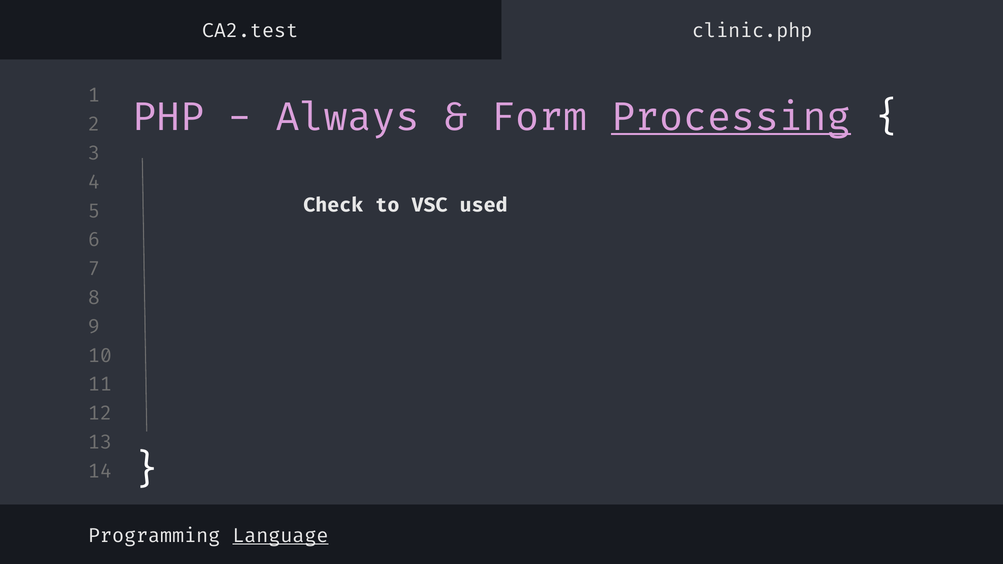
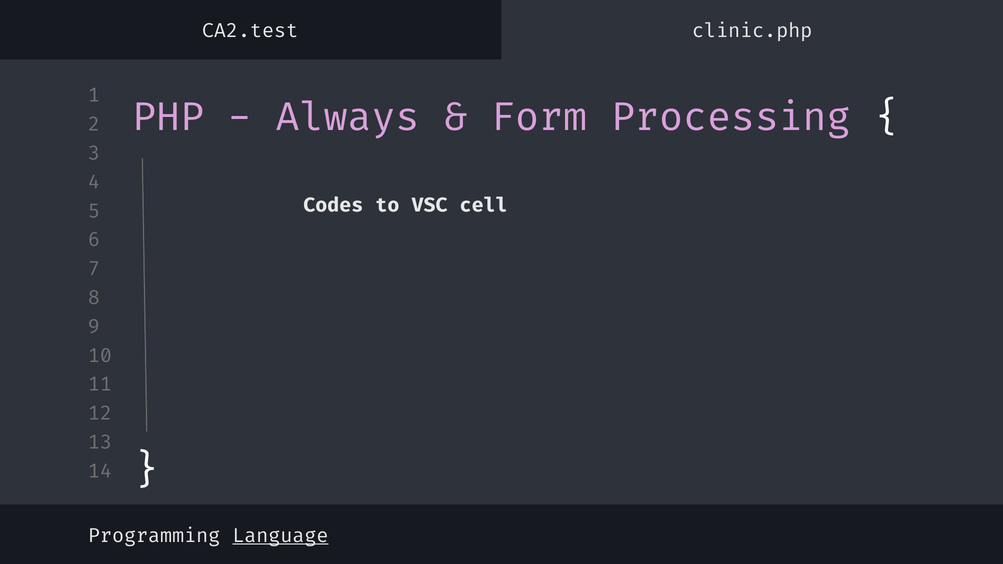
Processing underline: present -> none
Check: Check -> Codes
used: used -> cell
